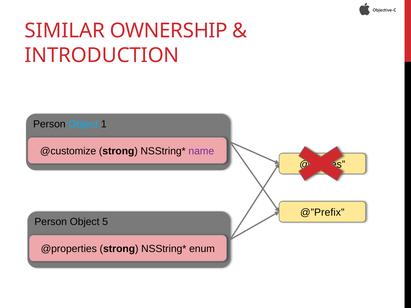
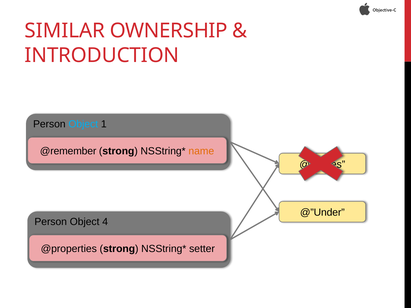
@customize: @customize -> @remember
name colour: purple -> orange
@”Prefix: @”Prefix -> @”Under
5: 5 -> 4
enum: enum -> setter
